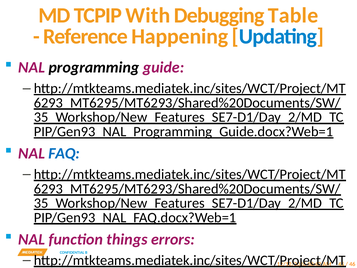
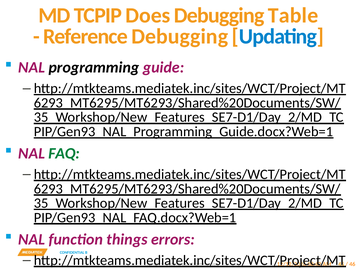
With: With -> Does
Reference Happening: Happening -> Debugging
FAQ colour: blue -> green
